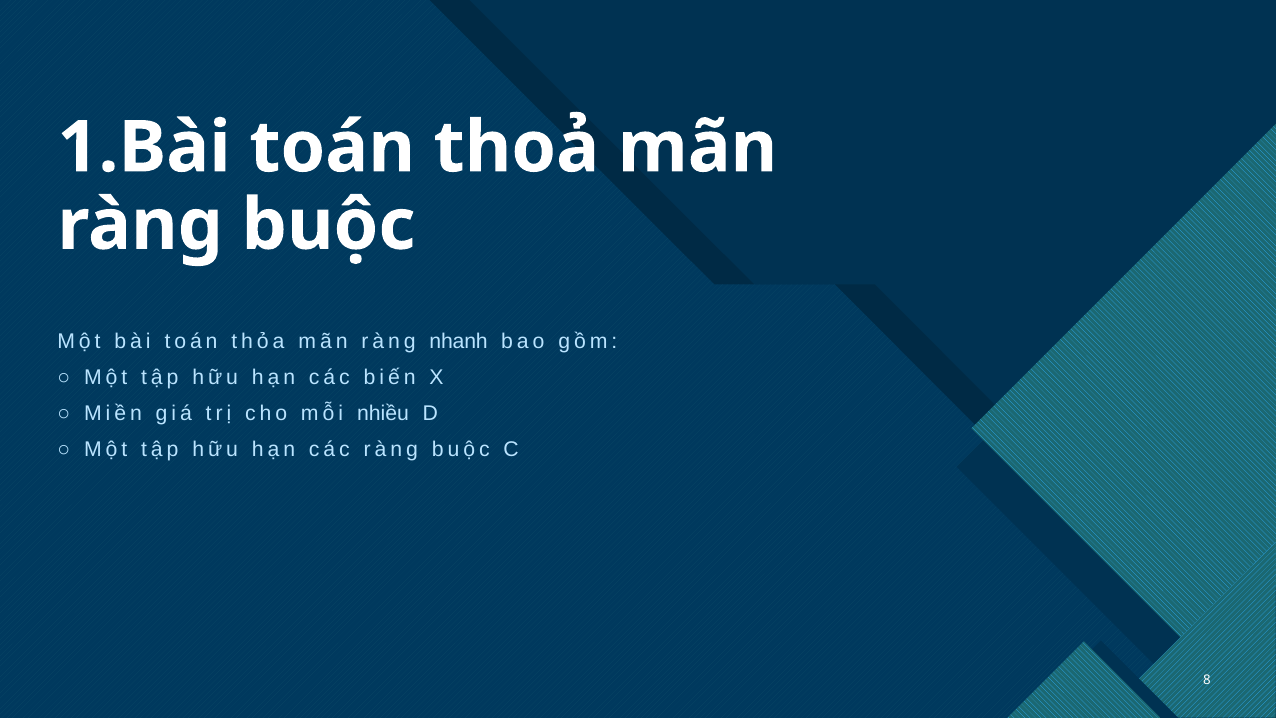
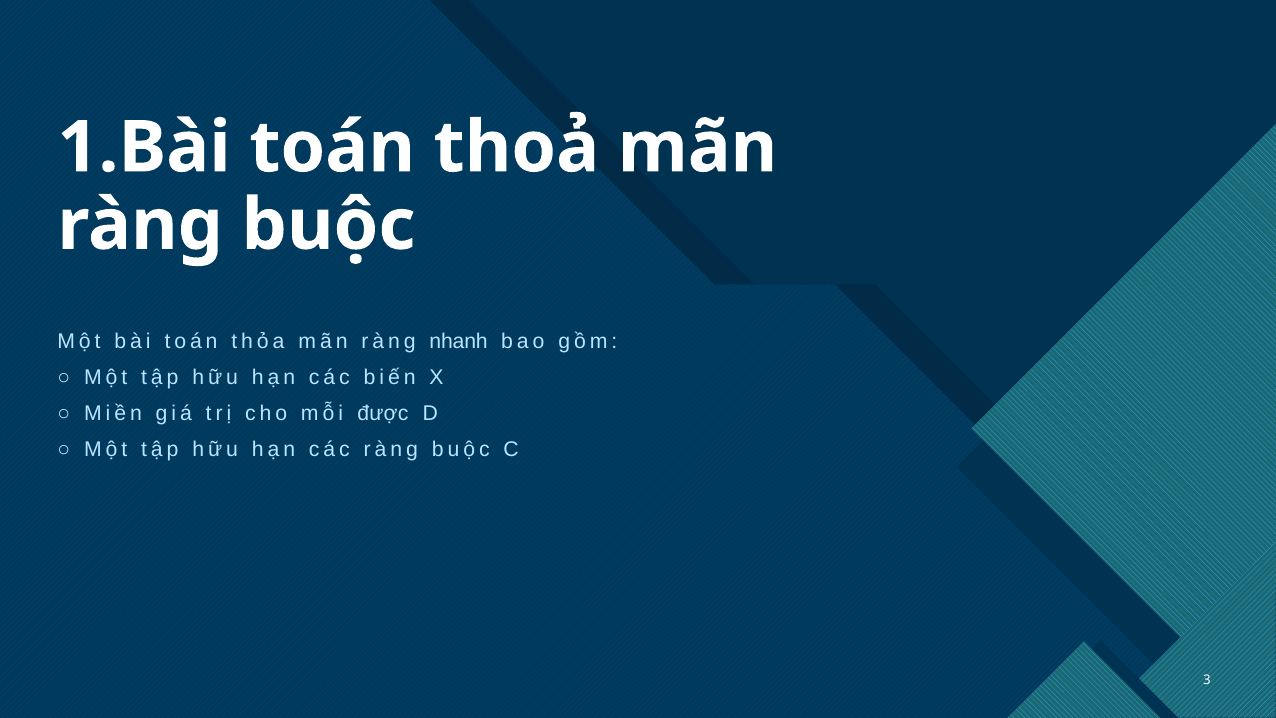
nhiều: nhiều -> được
8: 8 -> 3
